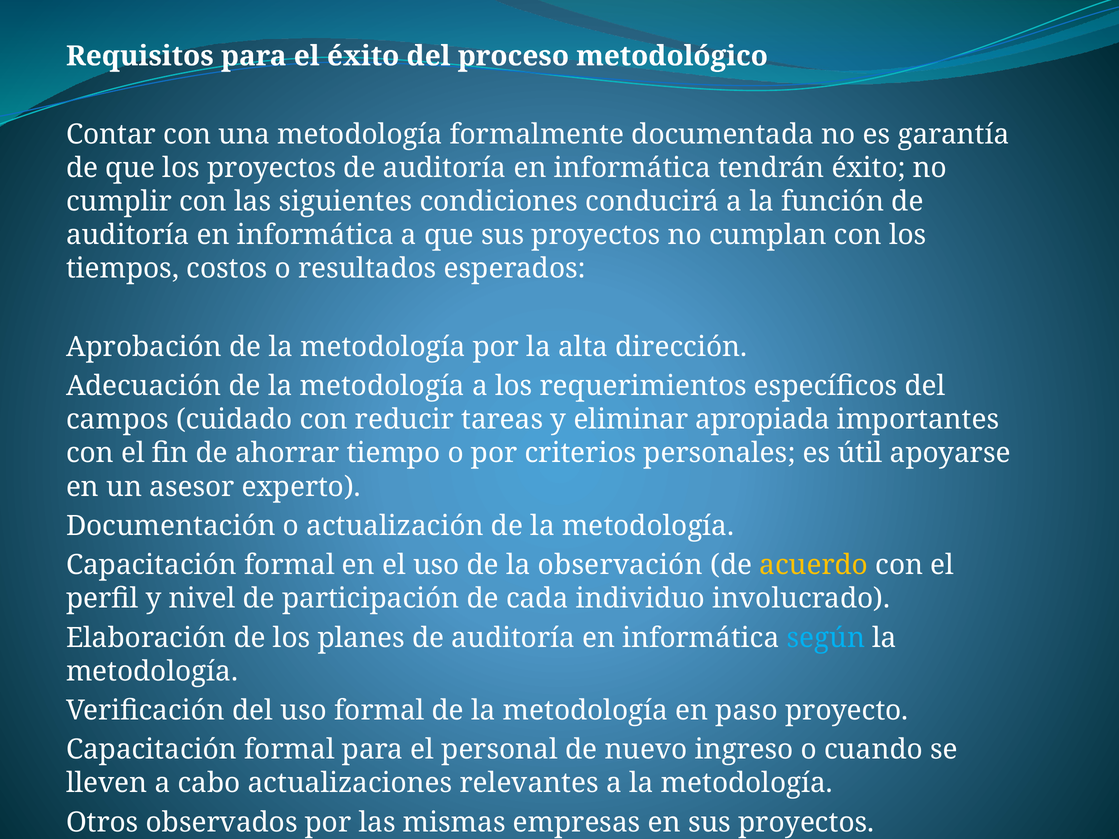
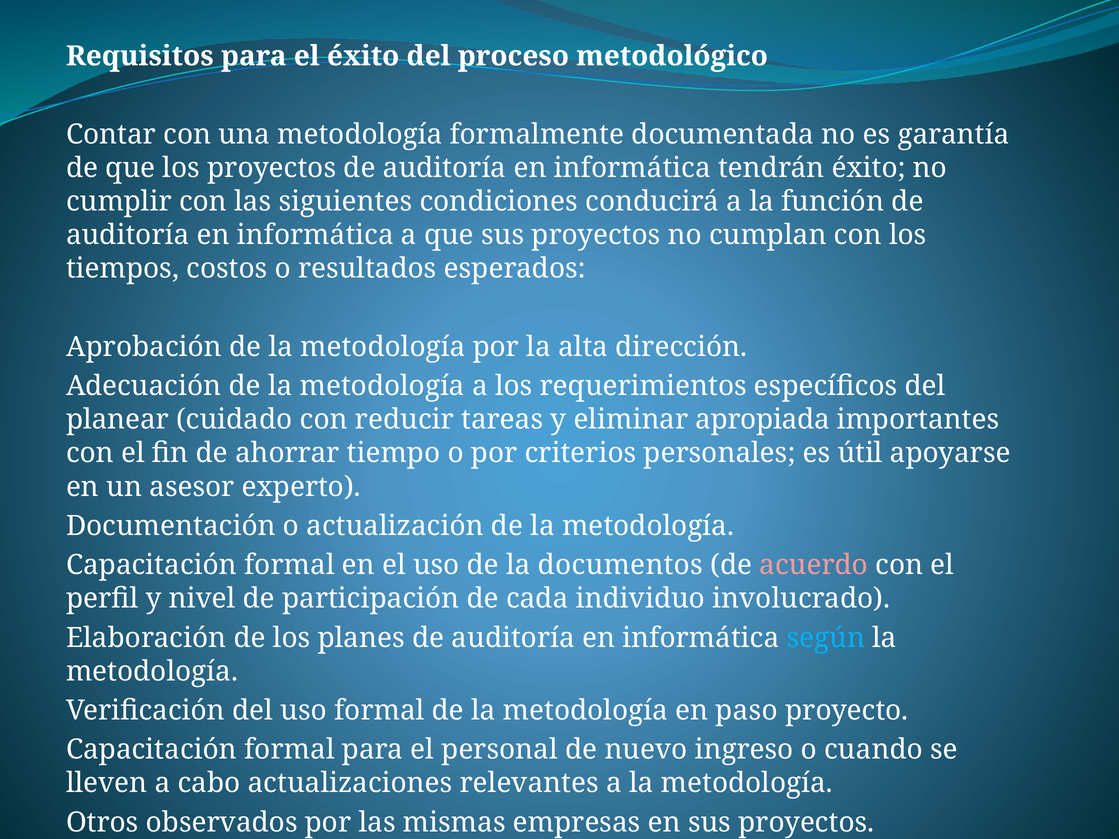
campos: campos -> planear
observación: observación -> documentos
acuerdo colour: yellow -> pink
